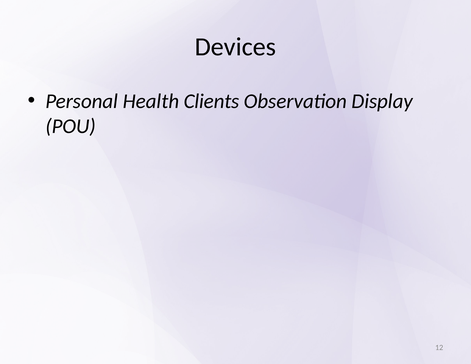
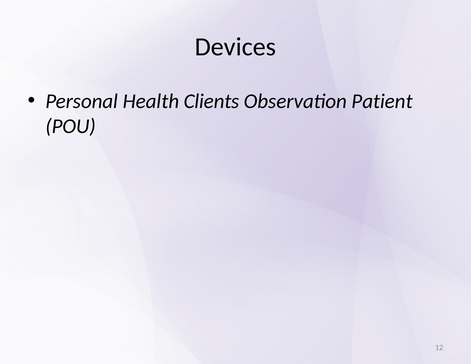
Display: Display -> Patient
